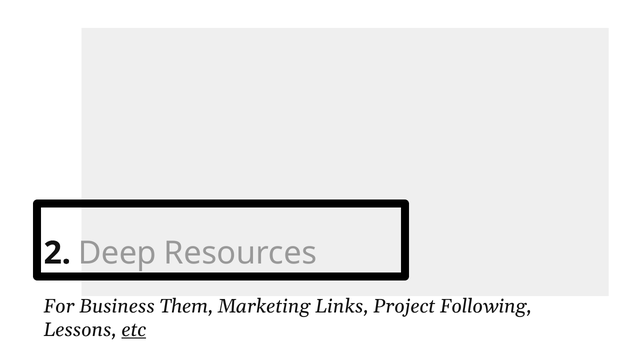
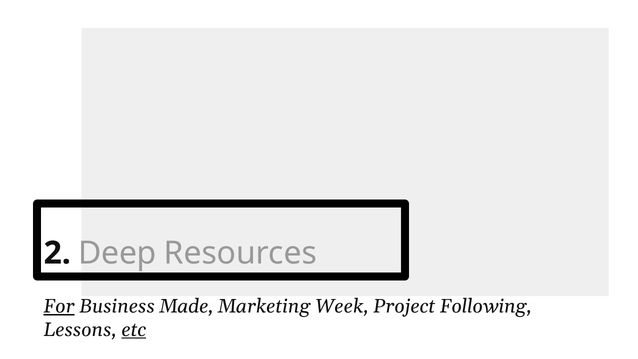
For underline: none -> present
Them: Them -> Made
Links: Links -> Week
